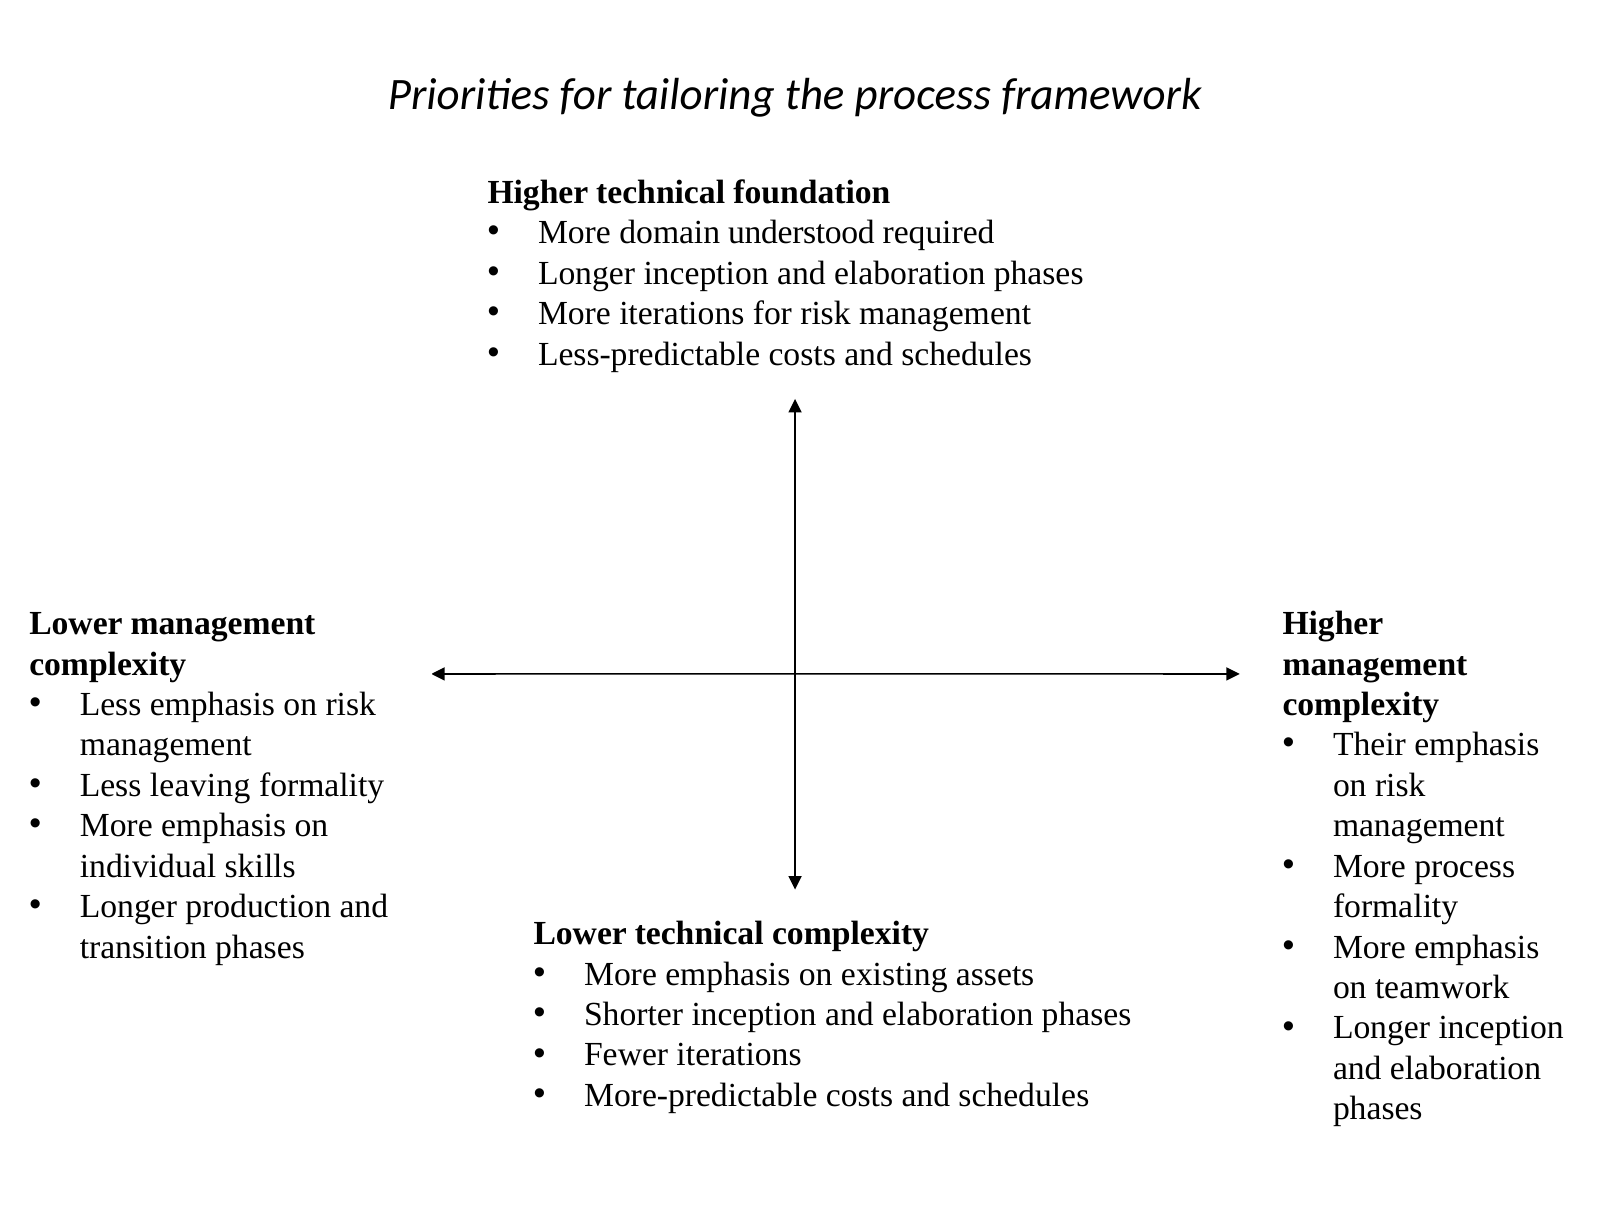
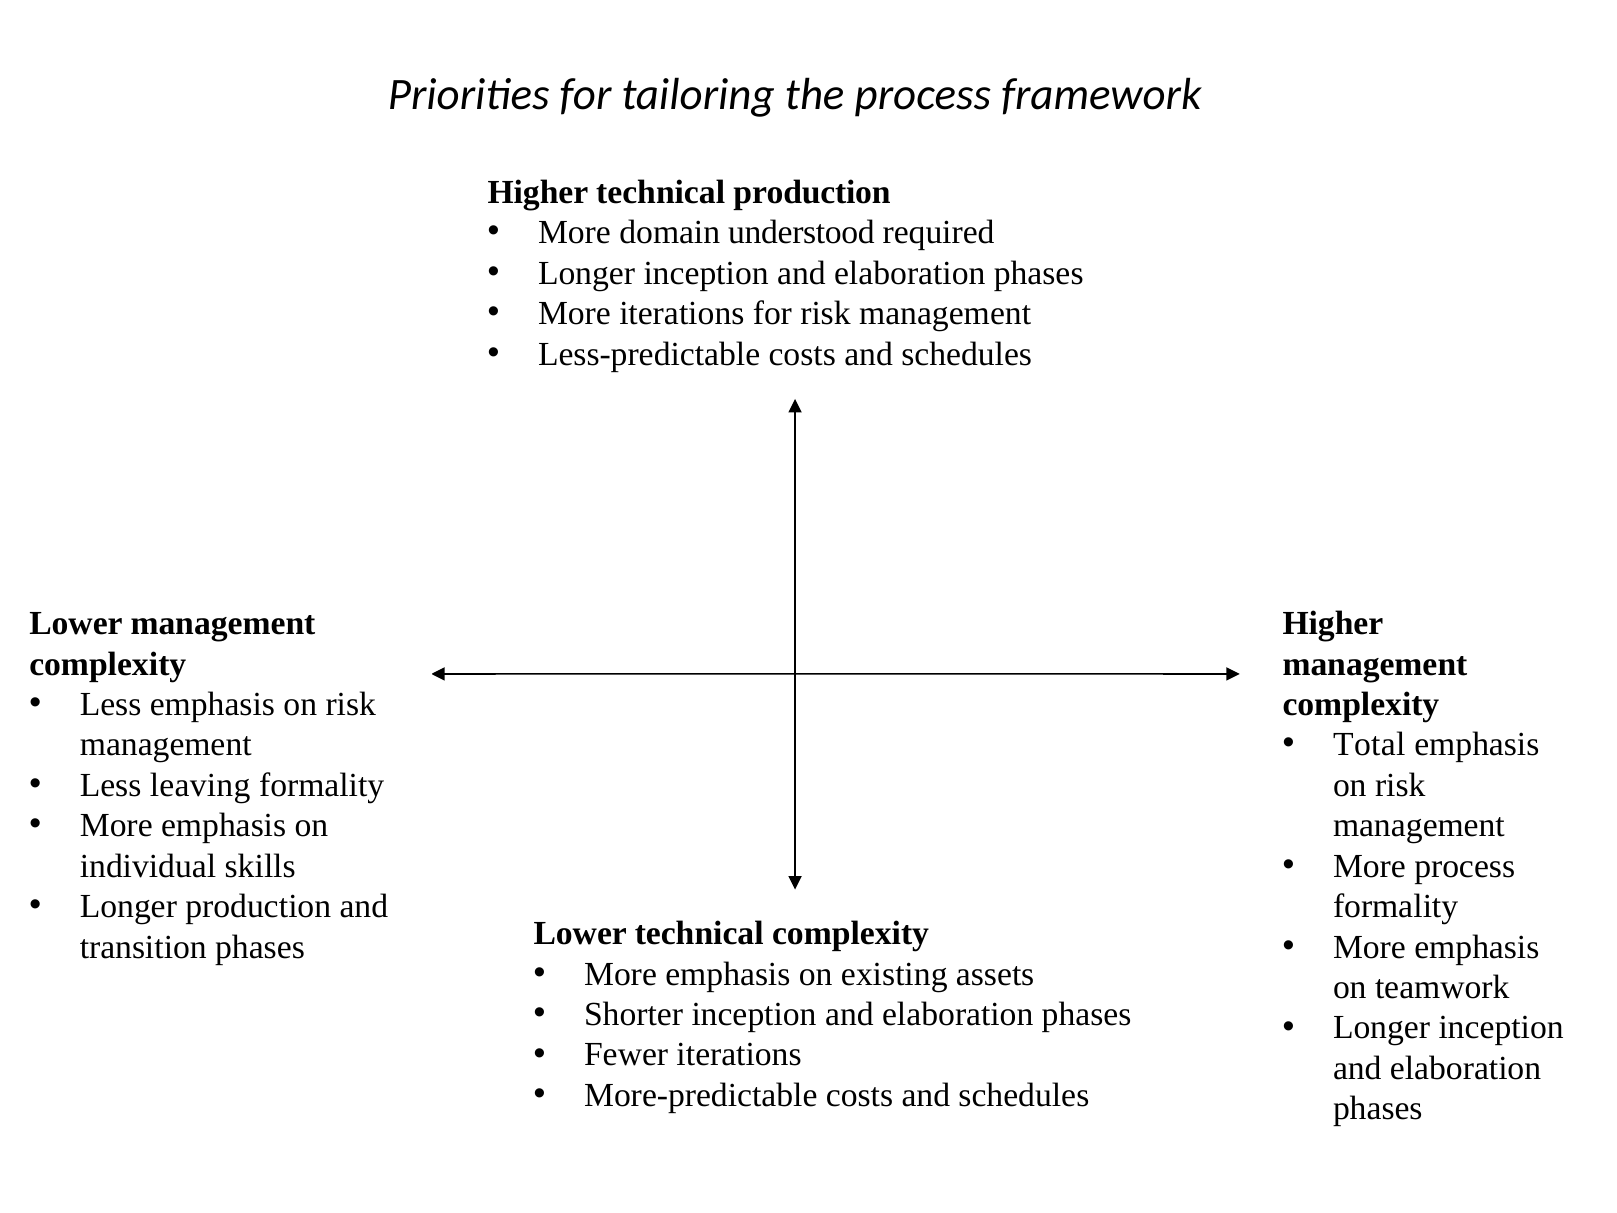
technical foundation: foundation -> production
Their: Their -> Total
